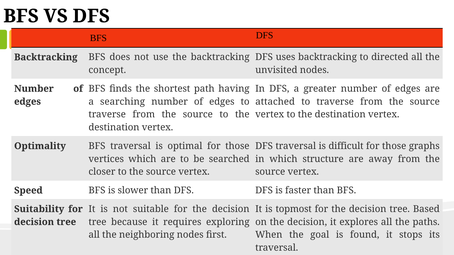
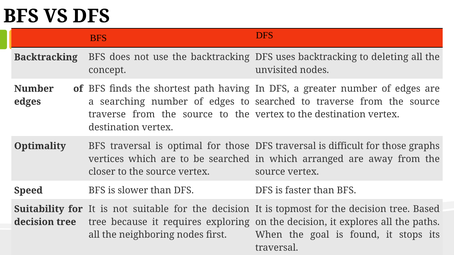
directed: directed -> deleting
attached at (275, 102): attached -> searched
structure: structure -> arranged
